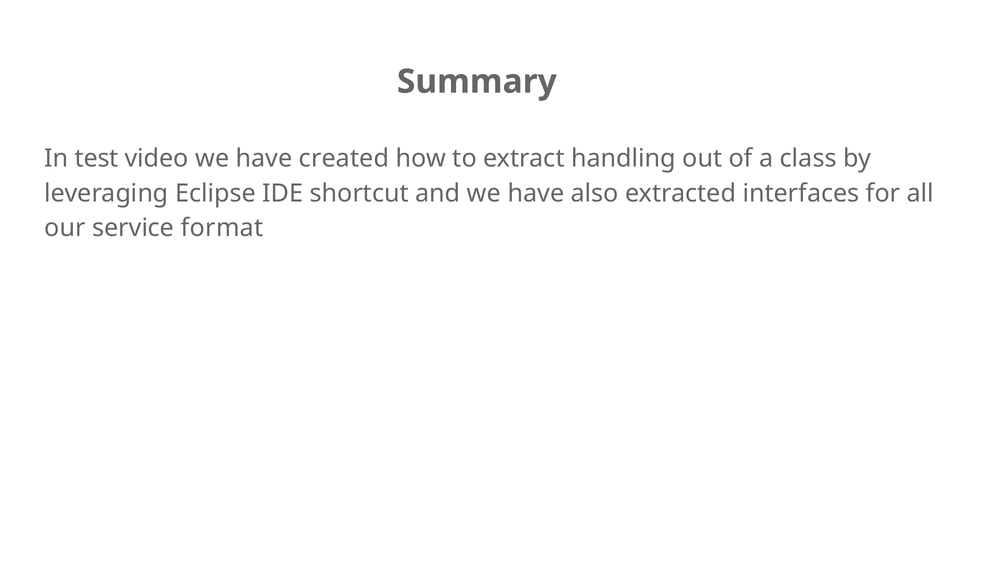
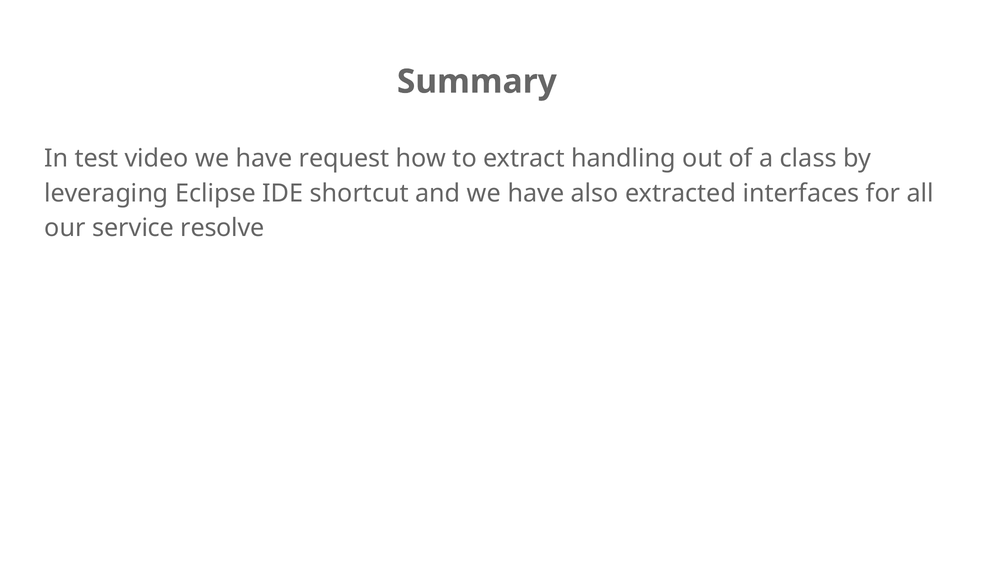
created: created -> request
format: format -> resolve
